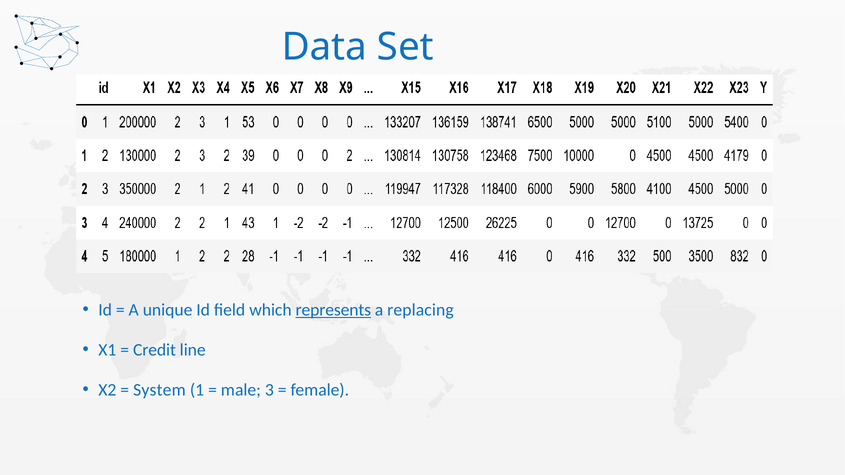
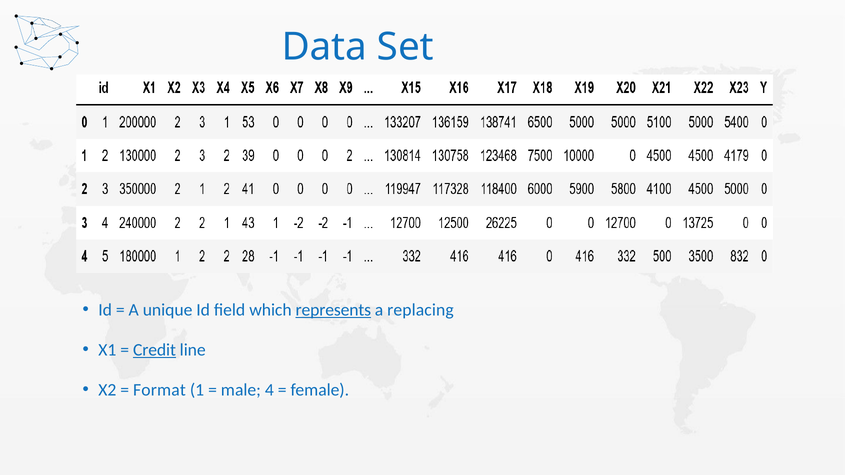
Credit underline: none -> present
System: System -> Format
3: 3 -> 4
